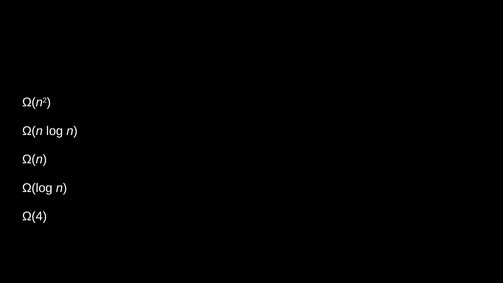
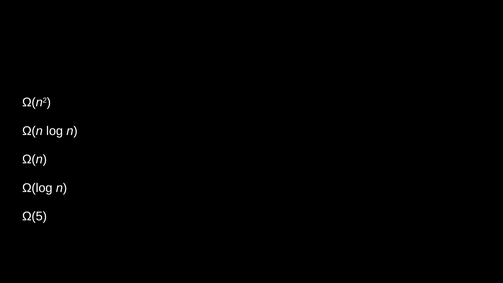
Ω(4: Ω(4 -> Ω(5
